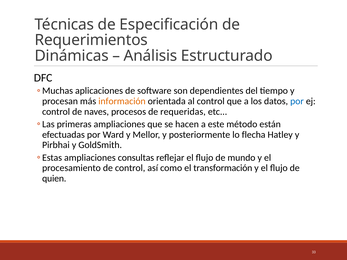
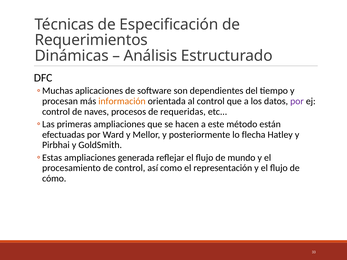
por at (297, 101) colour: blue -> purple
consultas: consultas -> generada
transformación: transformación -> representación
quien: quien -> cómo
